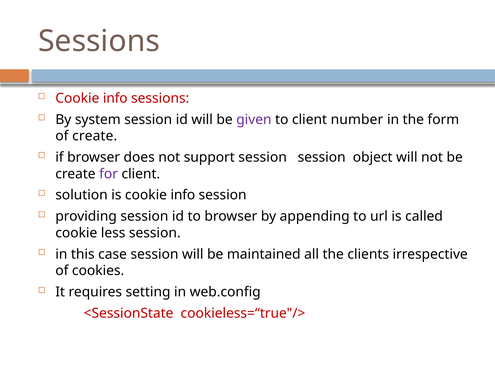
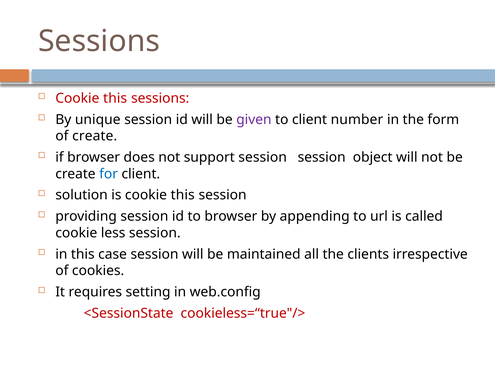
info at (115, 98): info -> this
system: system -> unique
for colour: purple -> blue
is cookie info: info -> this
